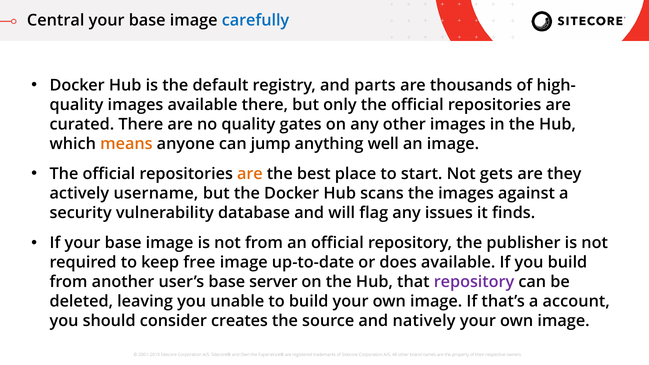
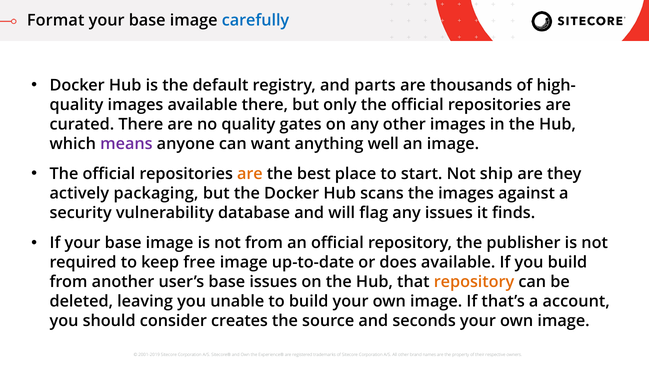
Central: Central -> Format
means colour: orange -> purple
jump: jump -> want
gets: gets -> ship
username: username -> packaging
base server: server -> issues
repository at (474, 282) colour: purple -> orange
natively: natively -> seconds
